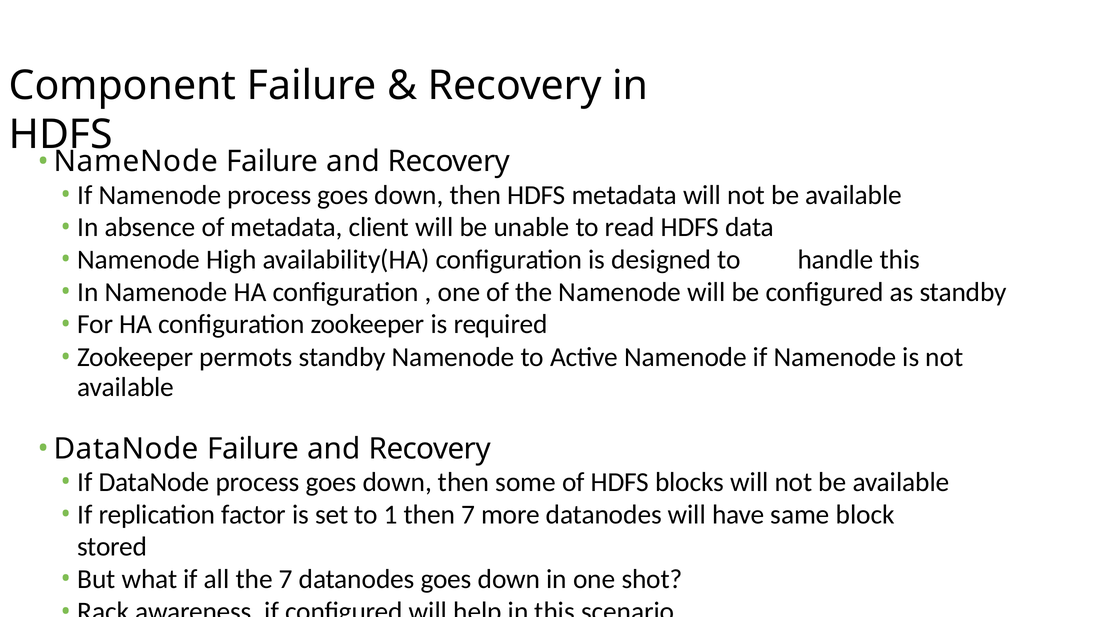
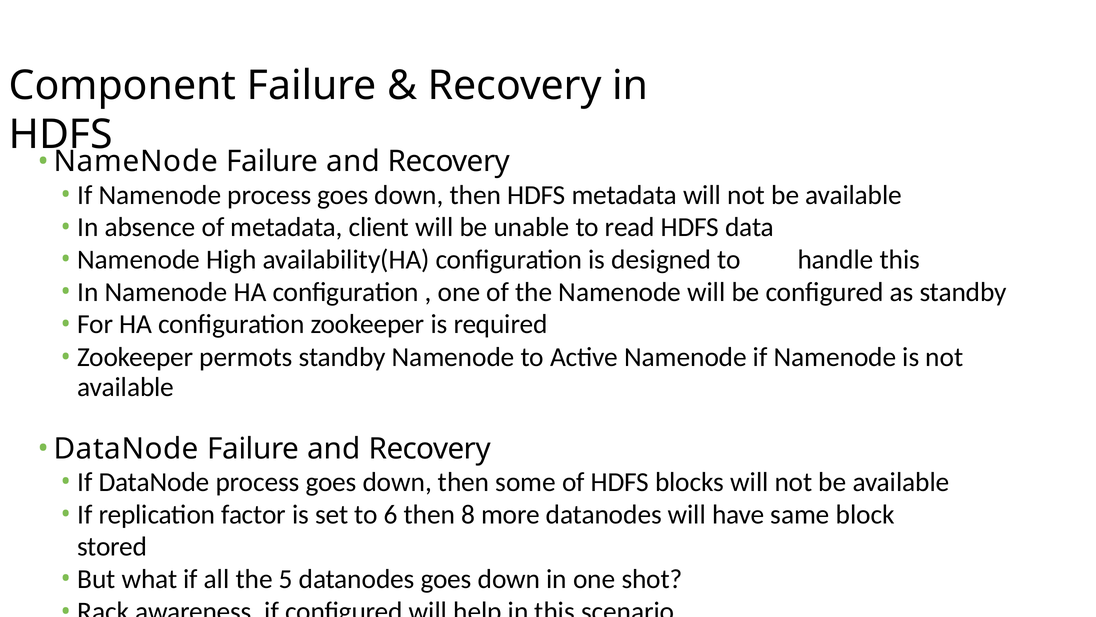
1: 1 -> 6
then 7: 7 -> 8
the 7: 7 -> 5
